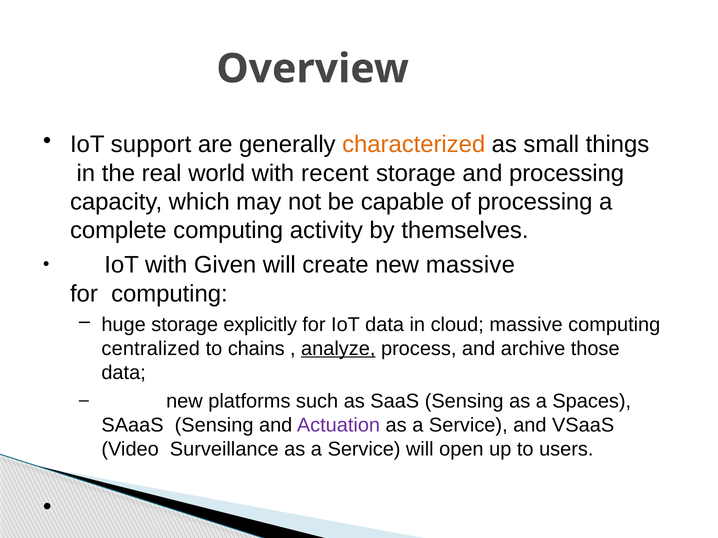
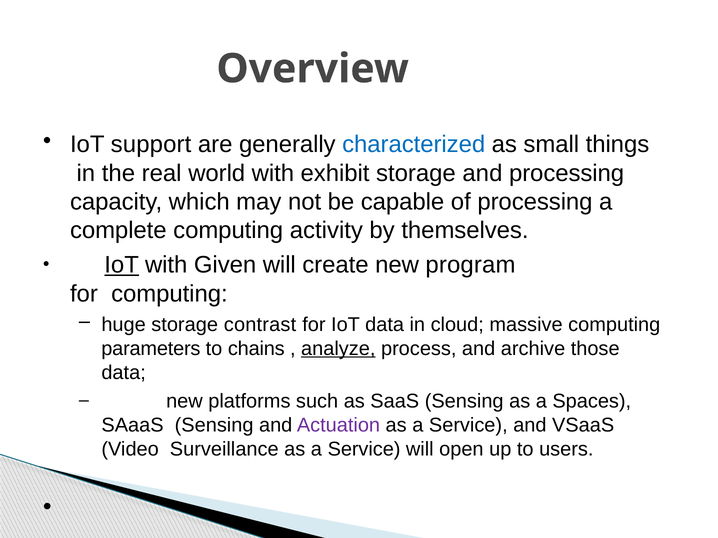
characterized colour: orange -> blue
recent: recent -> exhibit
IoT at (122, 265) underline: none -> present
new massive: massive -> program
explicitly: explicitly -> contrast
centralized: centralized -> parameters
